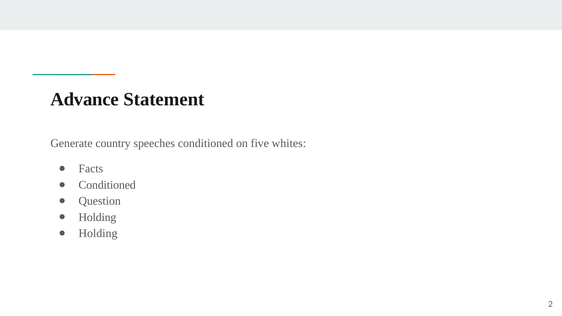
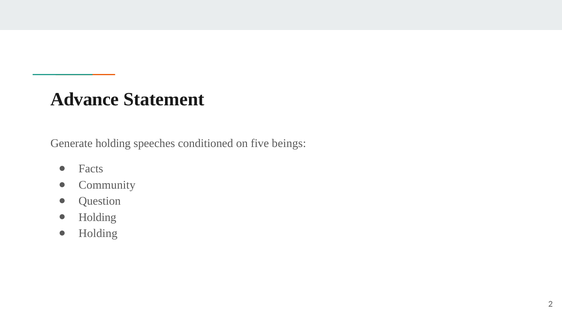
Generate country: country -> holding
whites: whites -> beings
Conditioned at (107, 185): Conditioned -> Community
